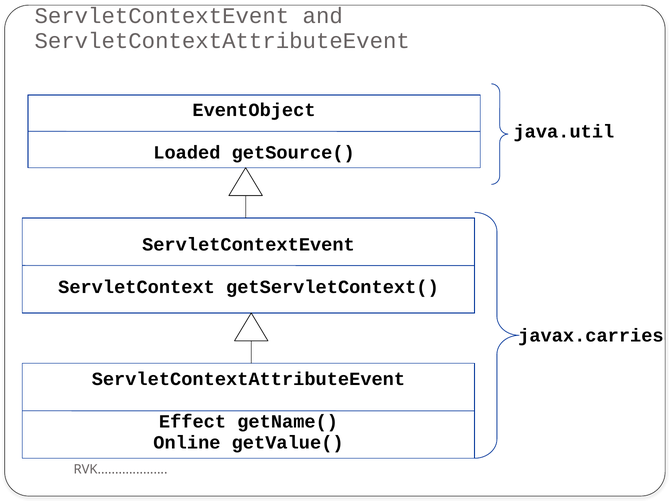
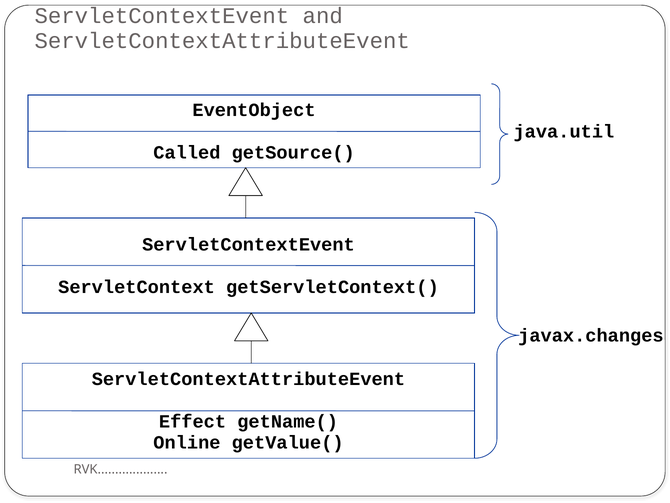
Loaded: Loaded -> Called
javax.carries: javax.carries -> javax.changes
